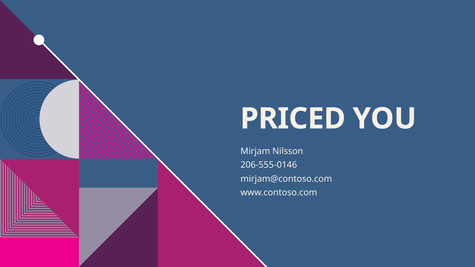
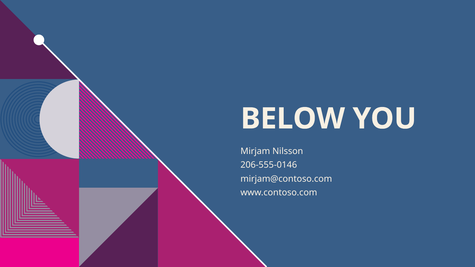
PRICED: PRICED -> BELOW
